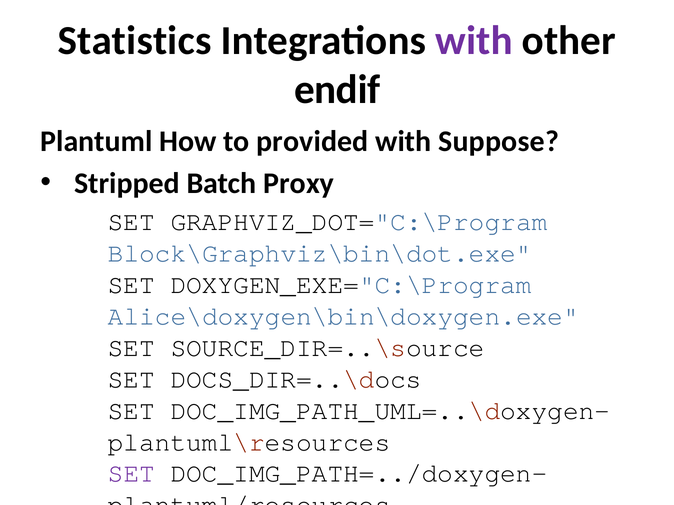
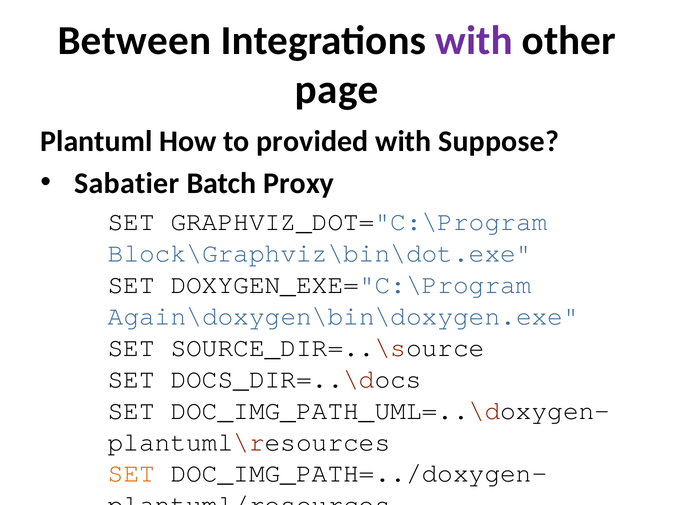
Statistics: Statistics -> Between
endif at (337, 90): endif -> page
Stripped: Stripped -> Sabatier
Alice\doxygen\bin\doxygen.exe: Alice\doxygen\bin\doxygen.exe -> Again\doxygen\bin\doxygen.exe
SET at (131, 474) colour: purple -> orange
